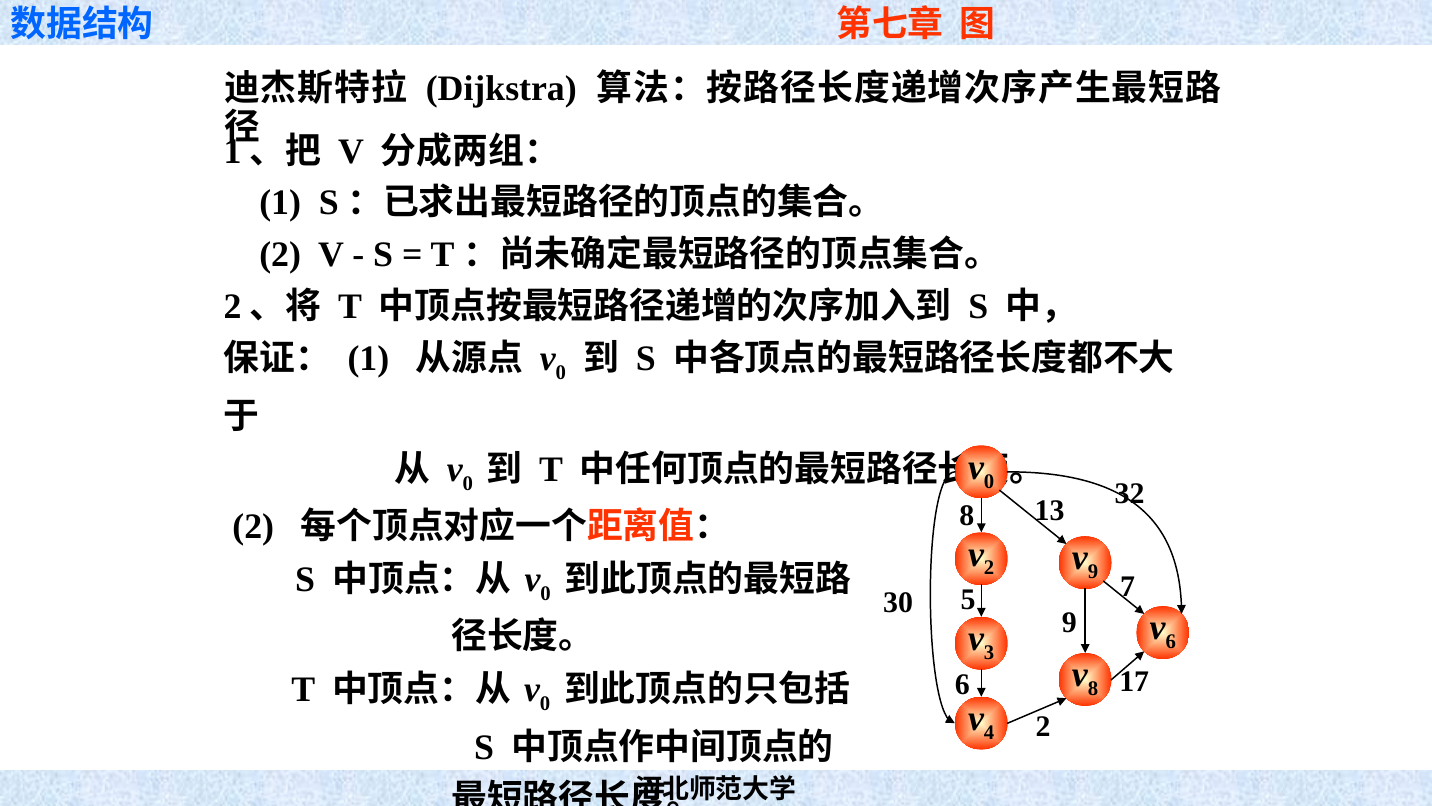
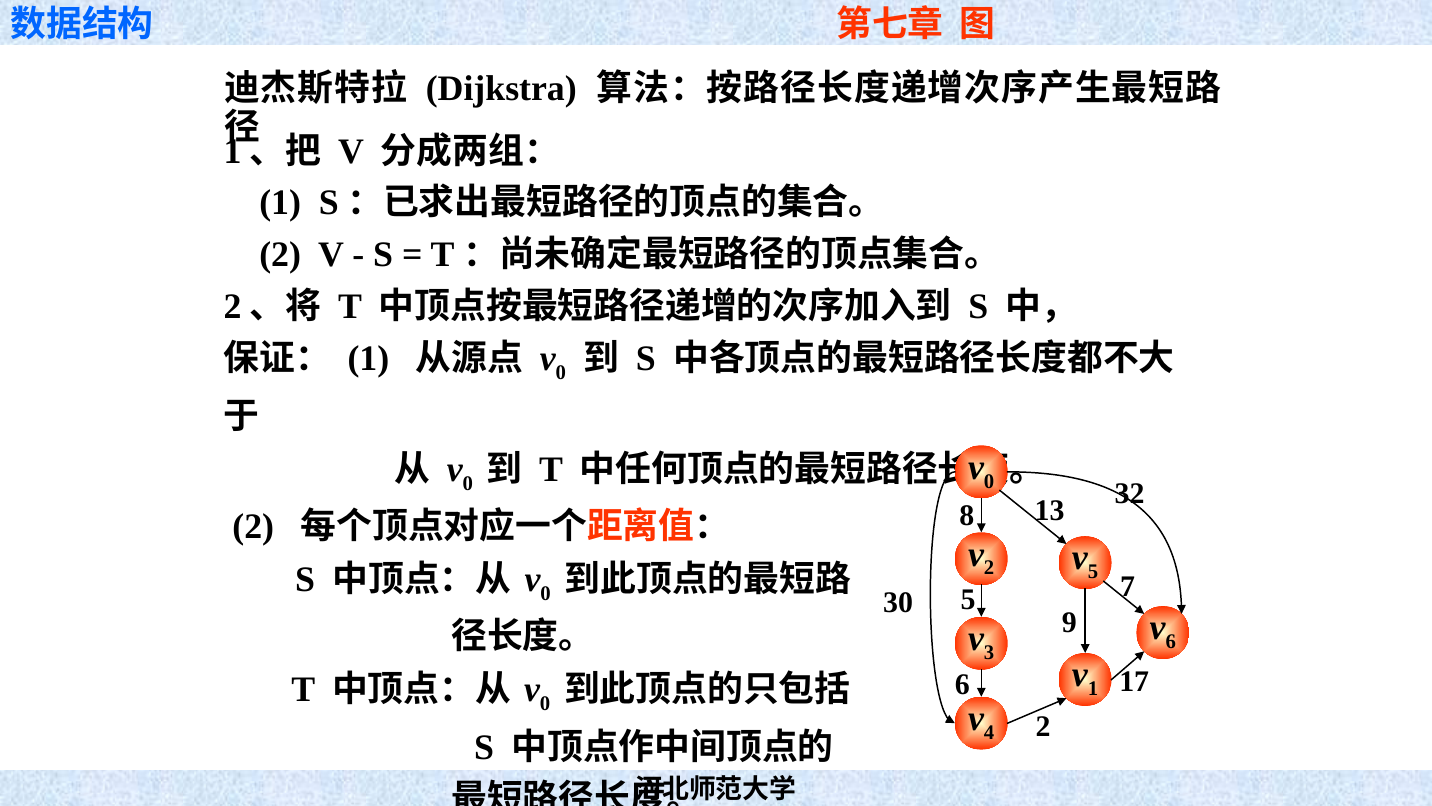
v 9: 9 -> 5
v 8: 8 -> 1
